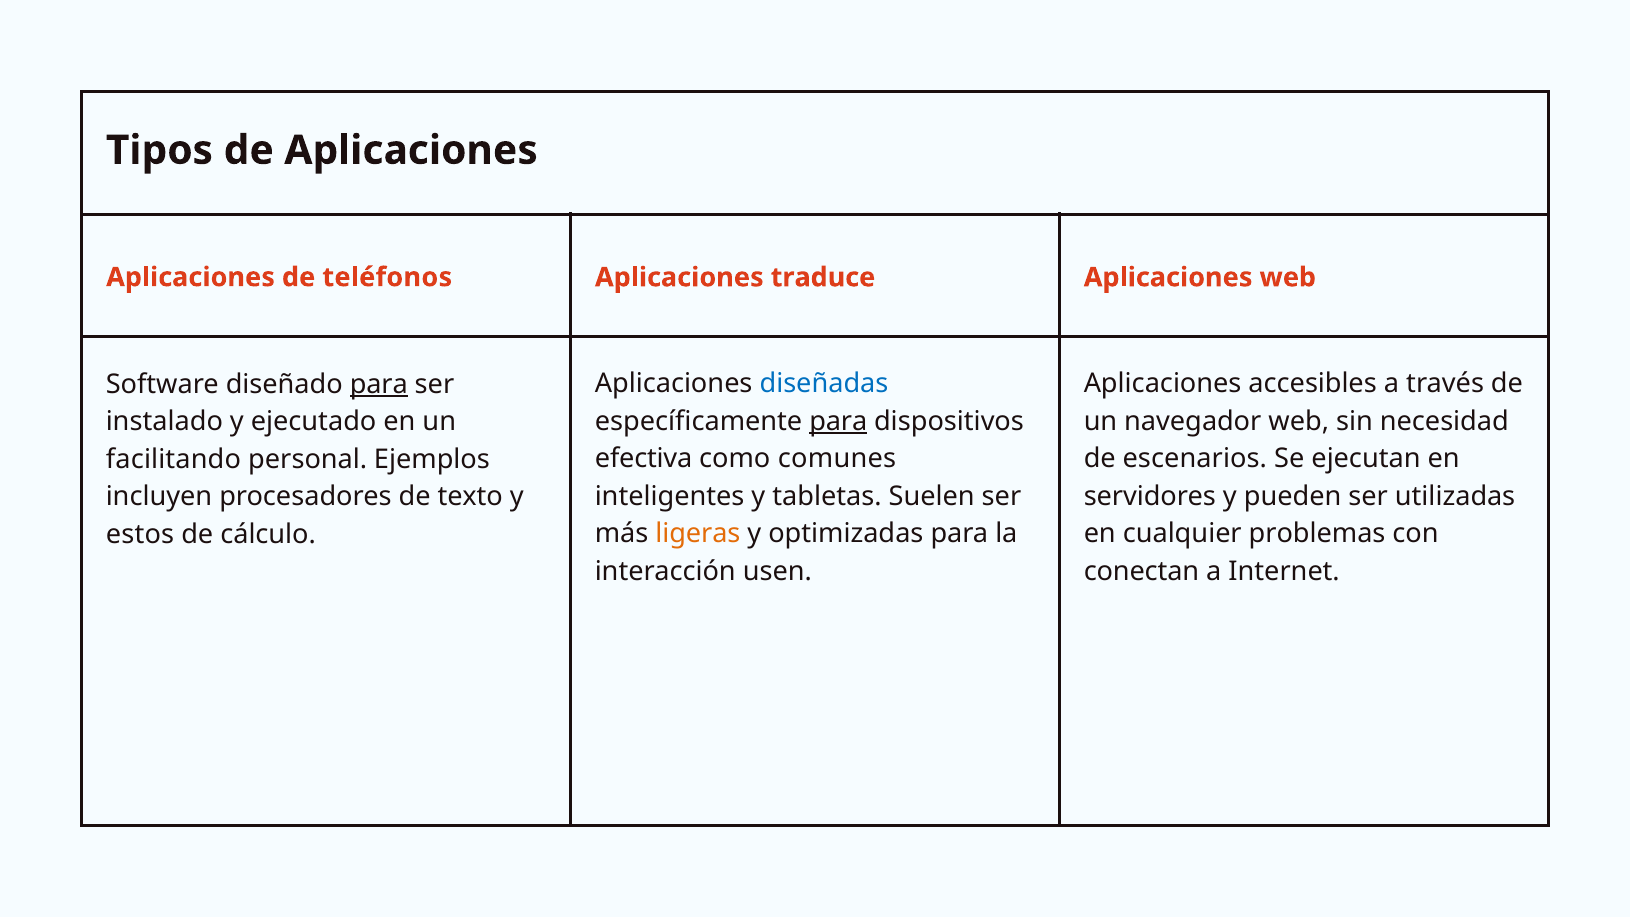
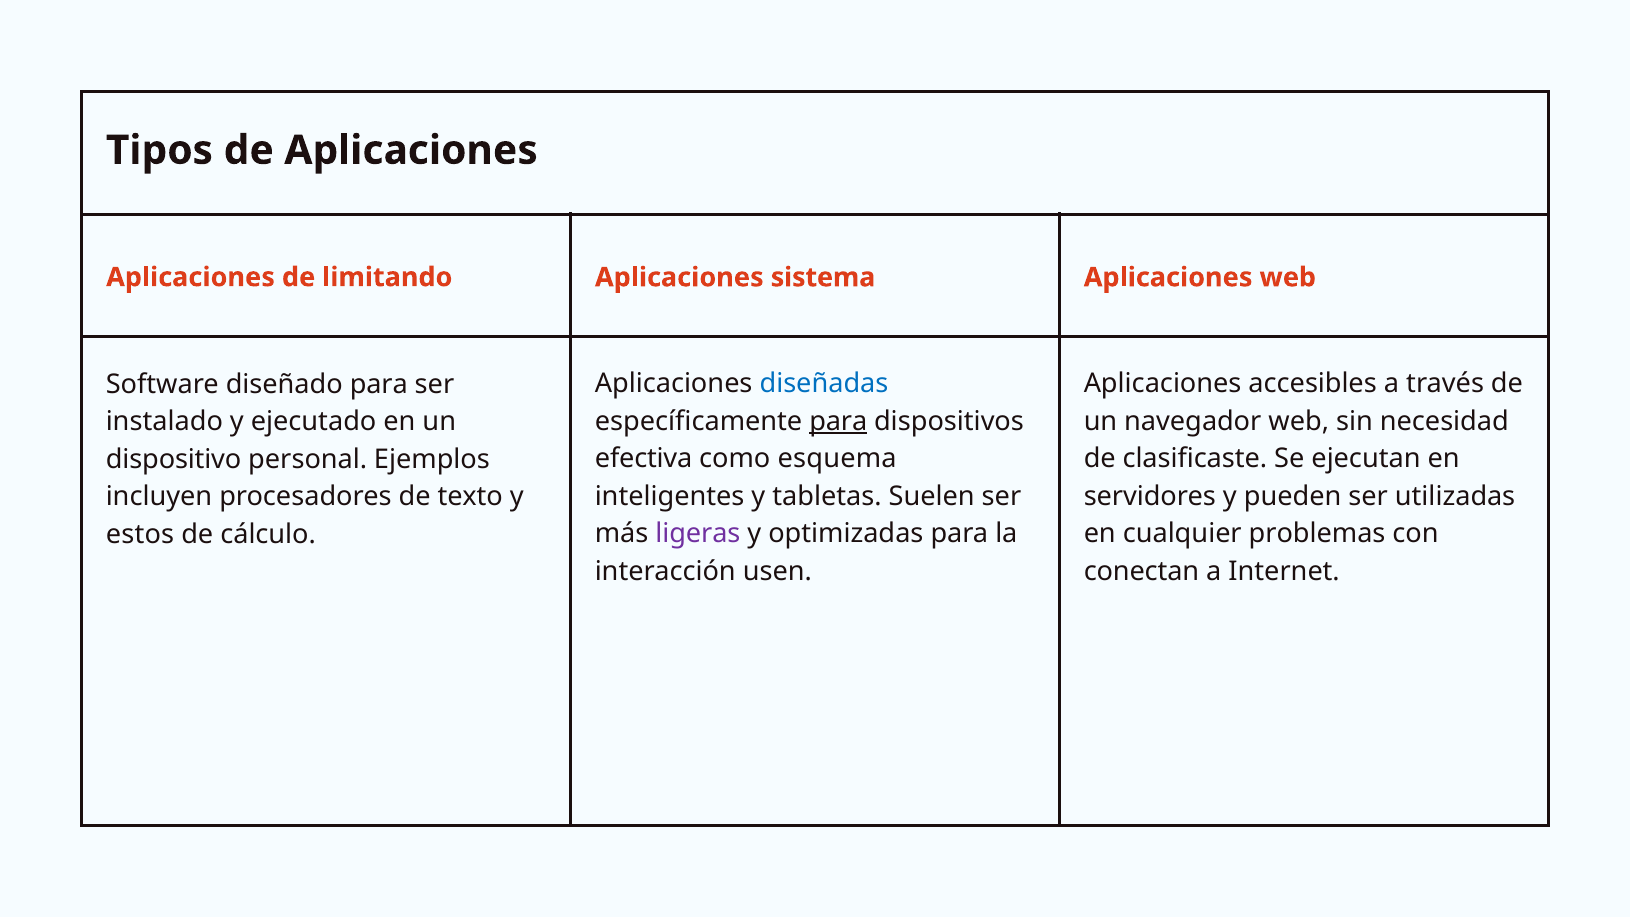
teléfonos: teléfonos -> limitando
traduce: traduce -> sistema
para at (379, 384) underline: present -> none
comunes: comunes -> esquema
escenarios: escenarios -> clasificaste
facilitando: facilitando -> dispositivo
ligeras colour: orange -> purple
